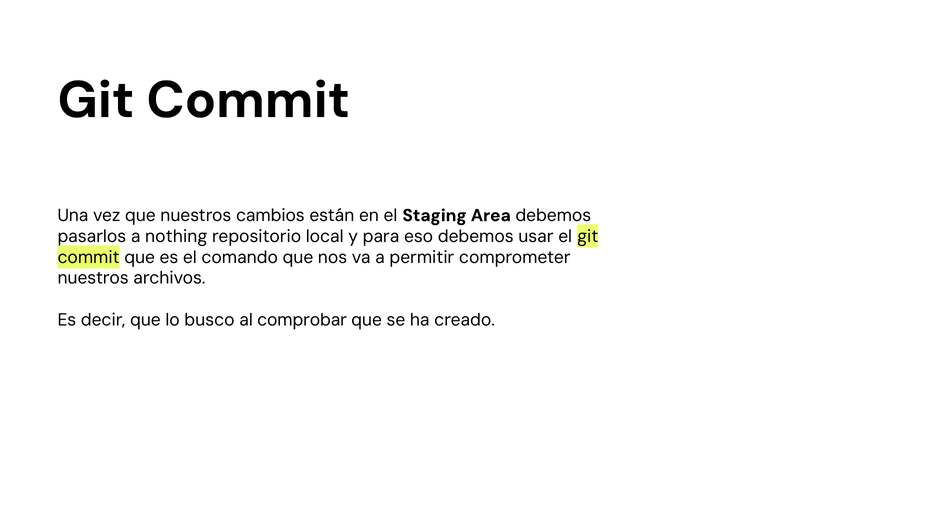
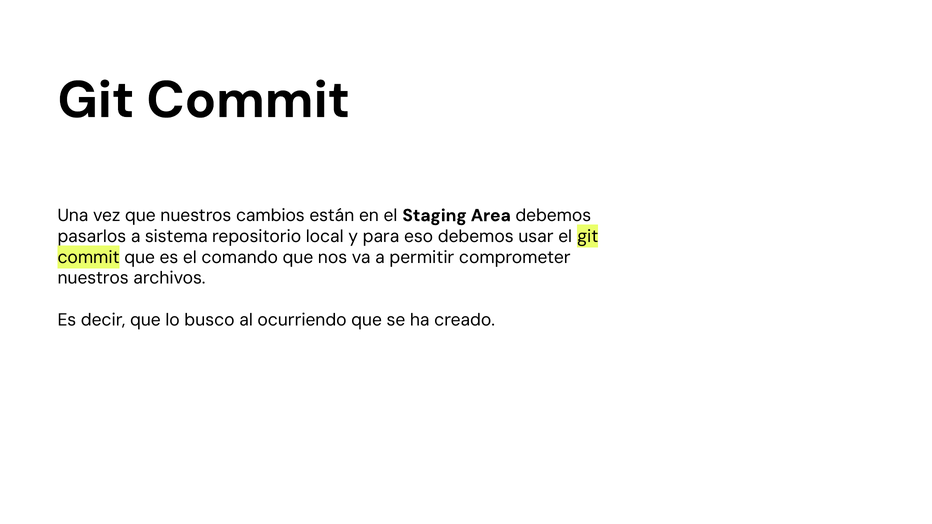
nothing: nothing -> sistema
comprobar: comprobar -> ocurriendo
